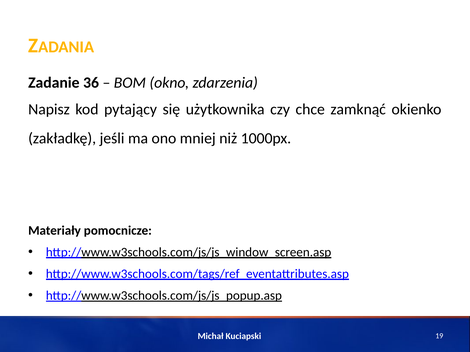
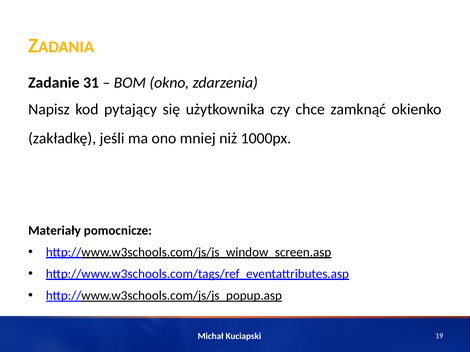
36: 36 -> 31
